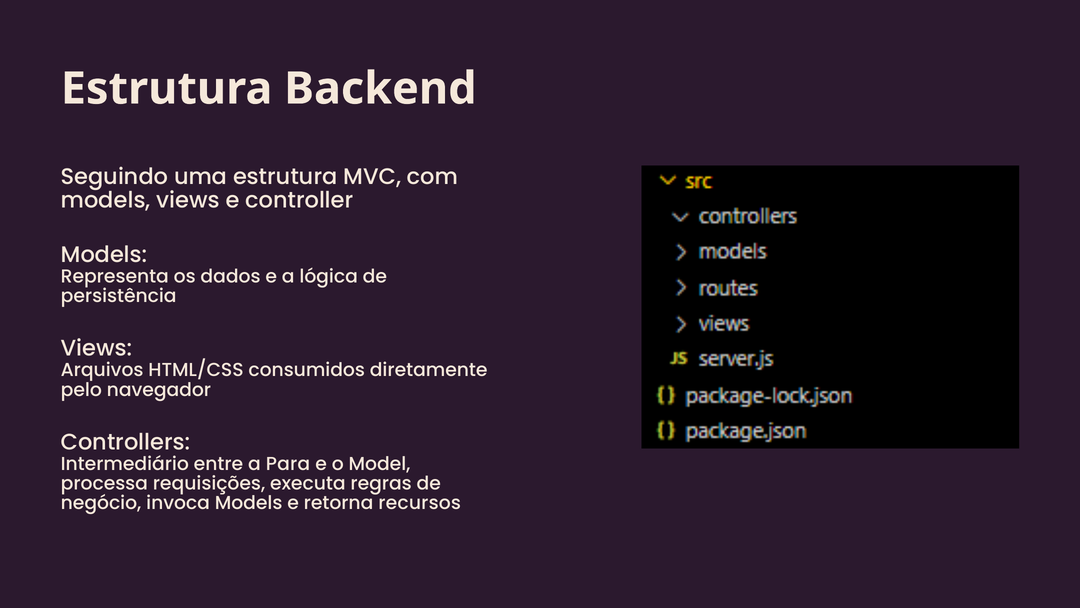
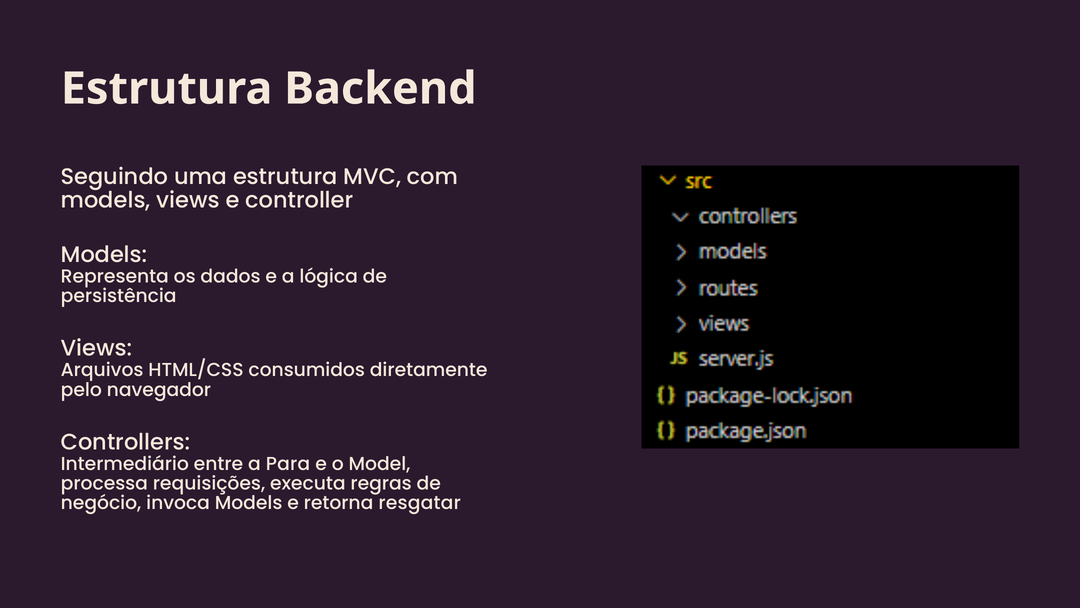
recursos: recursos -> resgatar
